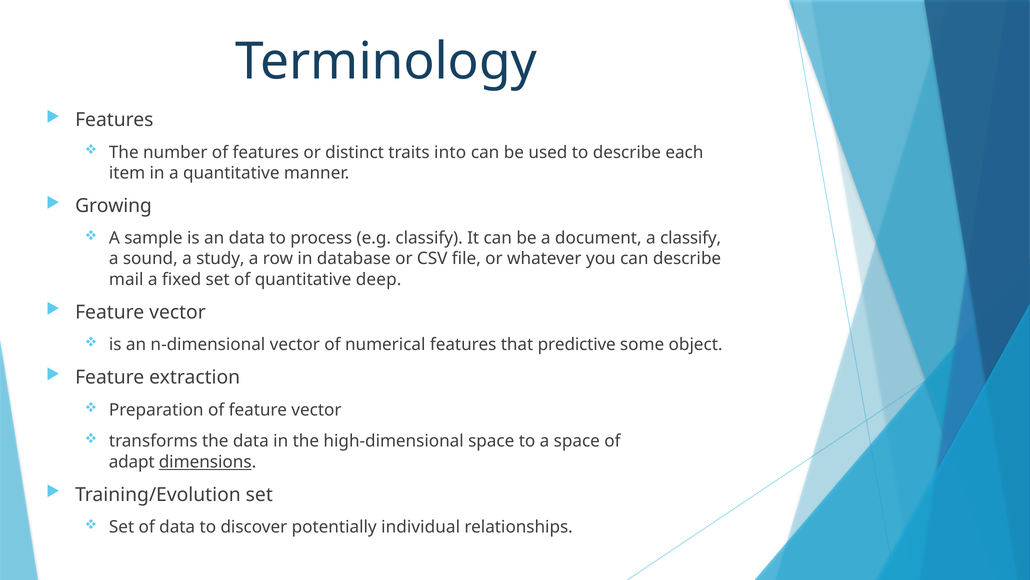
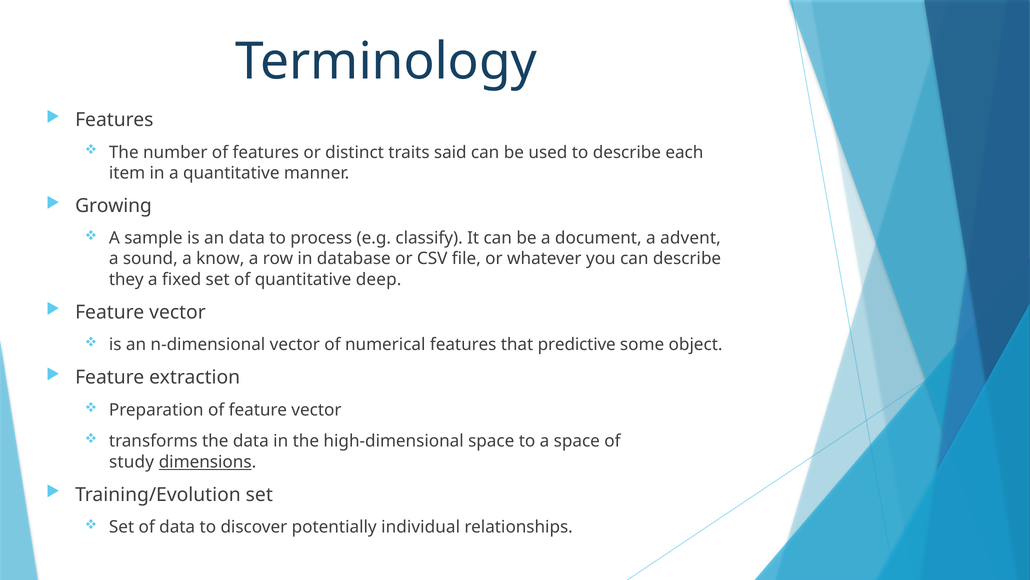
into: into -> said
a classify: classify -> advent
study: study -> know
mail: mail -> they
adapt: adapt -> study
